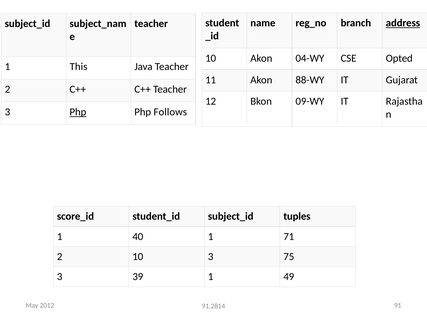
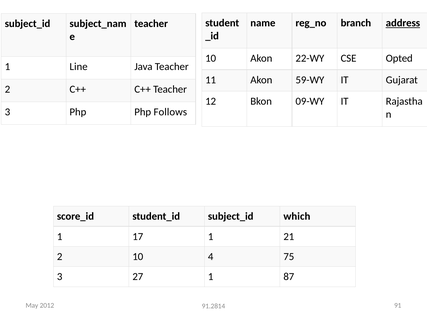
04-WY: 04-WY -> 22-WY
This: This -> Line
88-WY: 88-WY -> 59-WY
Php at (78, 112) underline: present -> none
tuples: tuples -> which
40: 40 -> 17
71: 71 -> 21
10 3: 3 -> 4
39: 39 -> 27
49: 49 -> 87
